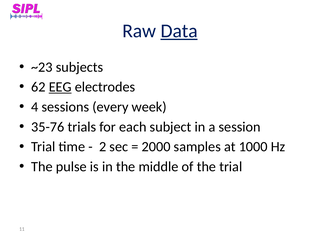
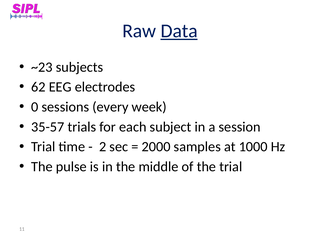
EEG underline: present -> none
4: 4 -> 0
35-76: 35-76 -> 35-57
